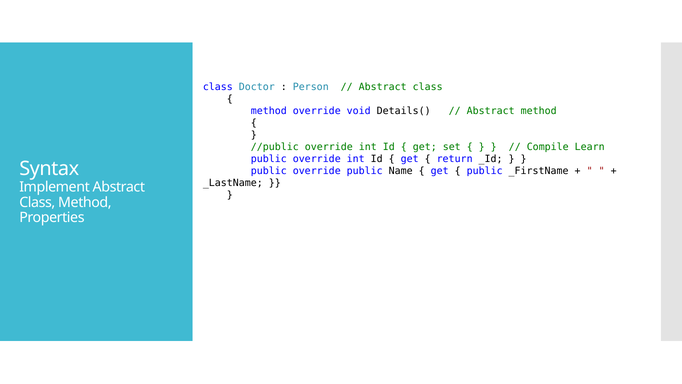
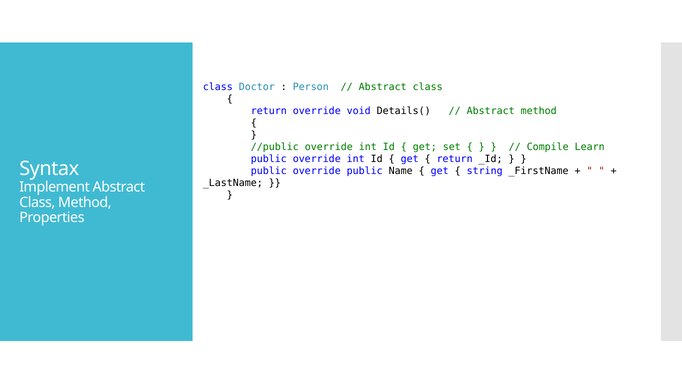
method at (269, 111): method -> return
public at (485, 171): public -> string
